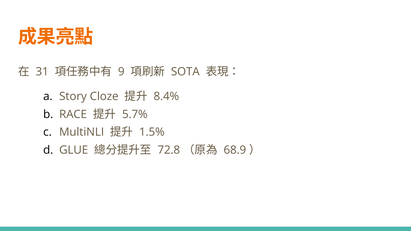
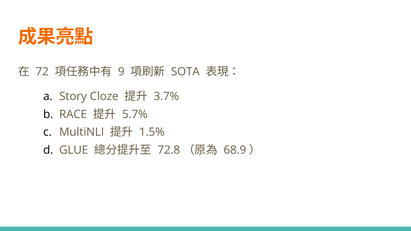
31: 31 -> 72
8.4%: 8.4% -> 3.7%
